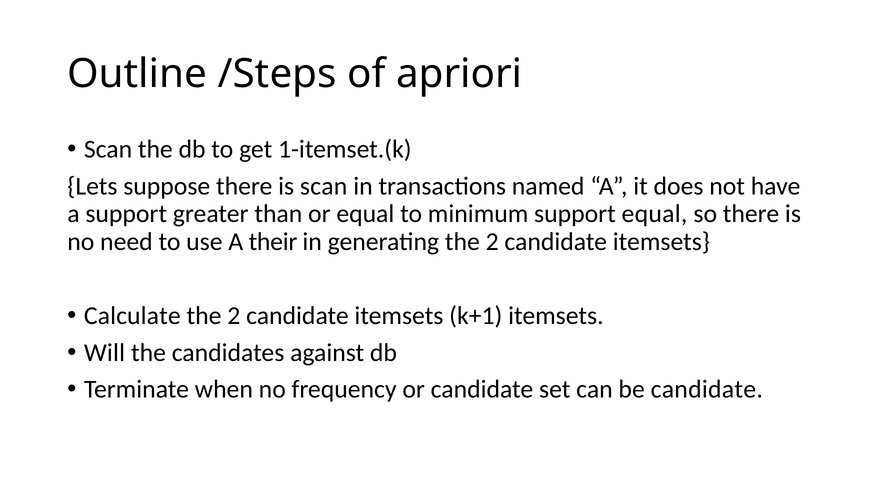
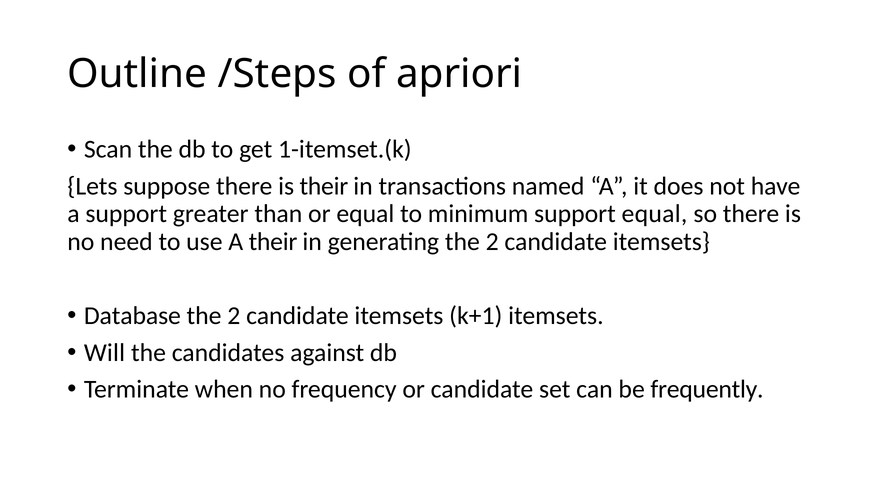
is scan: scan -> their
Calculate: Calculate -> Database
be candidate: candidate -> frequently
